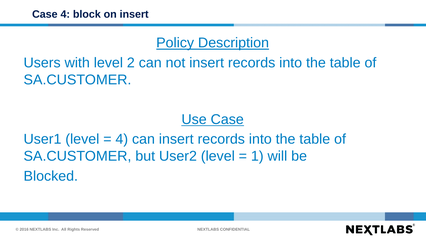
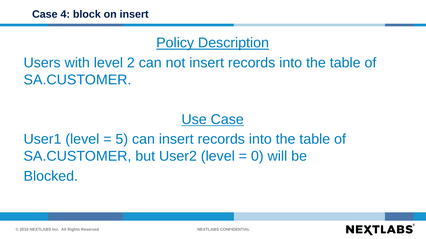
4 at (122, 140): 4 -> 5
1: 1 -> 0
